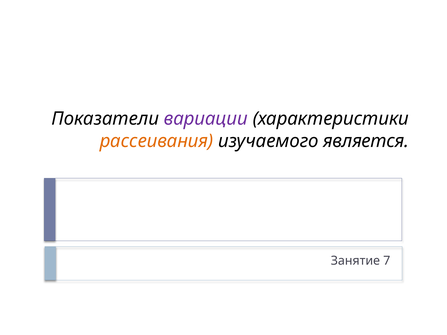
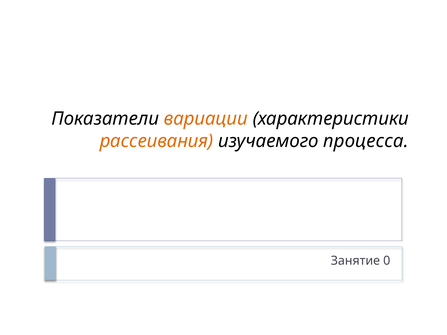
вариации colour: purple -> orange
является: является -> процесса
7: 7 -> 0
